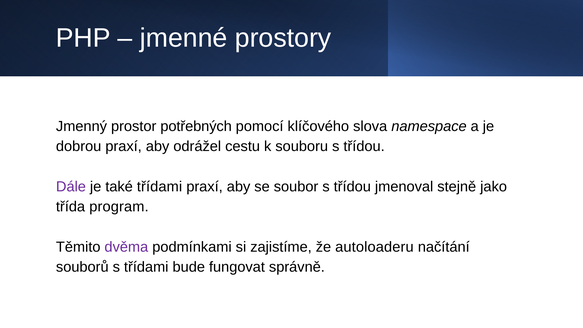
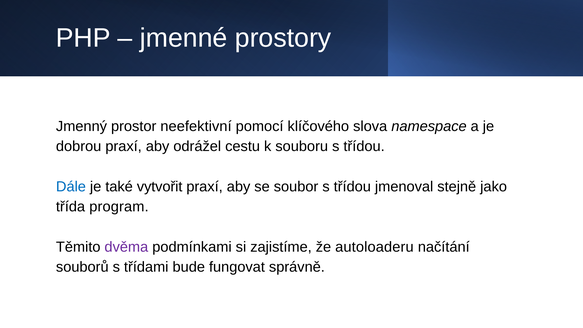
potřebných: potřebných -> neefektivní
Dále colour: purple -> blue
také třídami: třídami -> vytvořit
